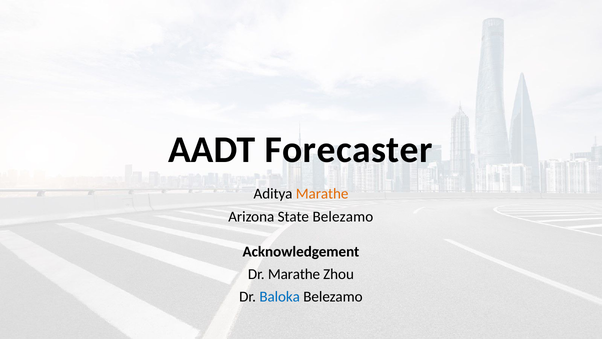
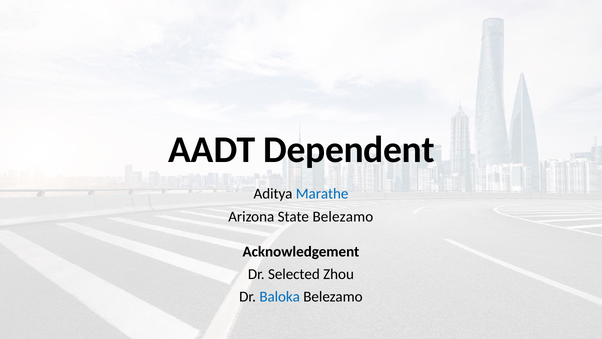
Forecaster: Forecaster -> Dependent
Marathe at (322, 194) colour: orange -> blue
Dr Marathe: Marathe -> Selected
